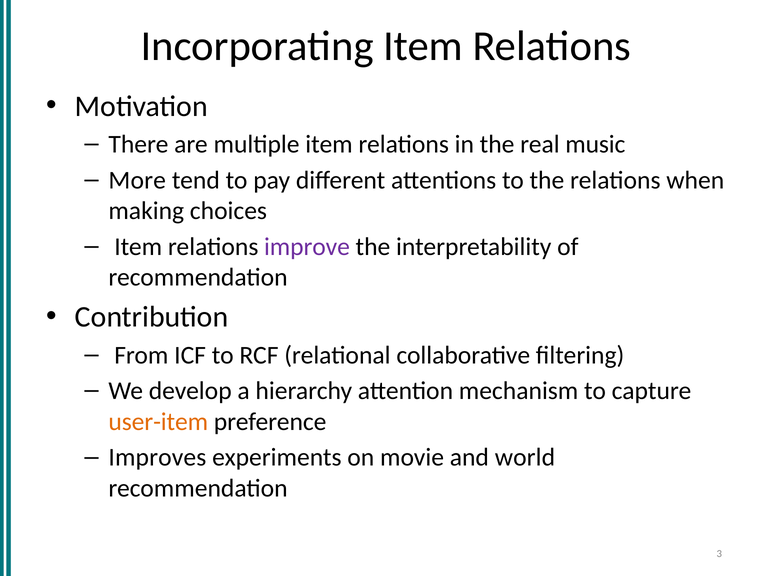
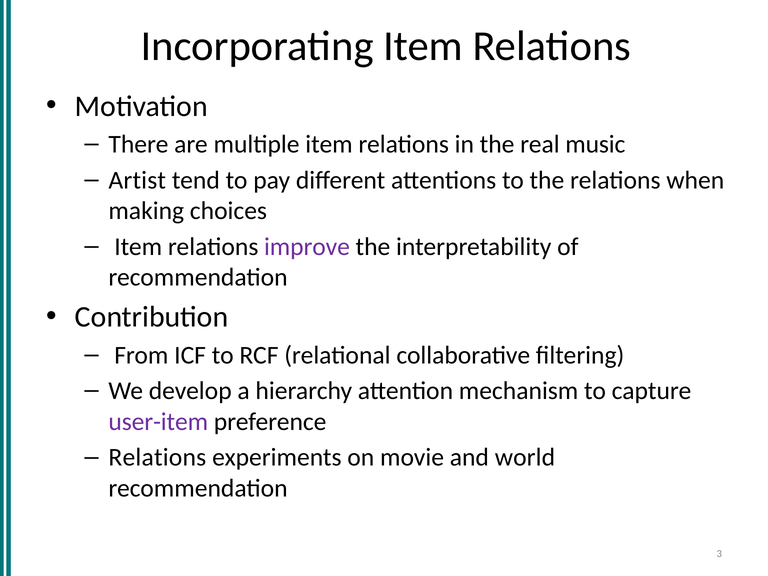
More: More -> Artist
user-item colour: orange -> purple
Improves at (157, 457): Improves -> Relations
